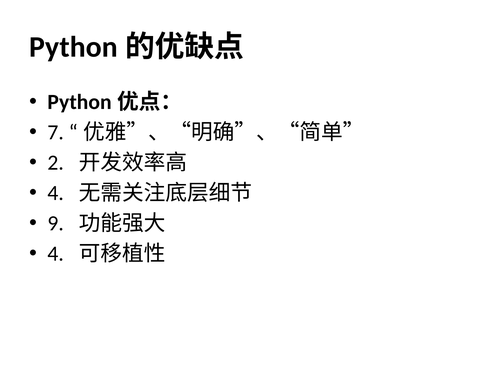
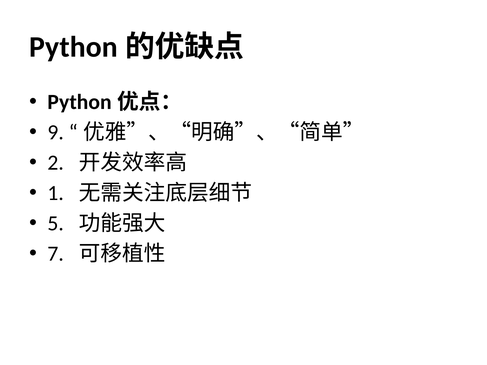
7: 7 -> 9
4 at (56, 193): 4 -> 1
9: 9 -> 5
4 at (56, 254): 4 -> 7
